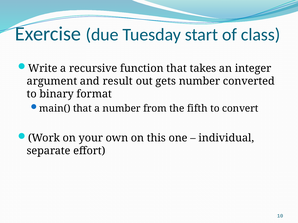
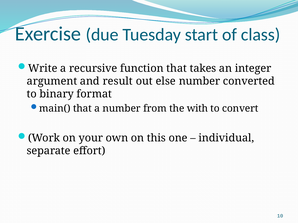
gets: gets -> else
fifth: fifth -> with
